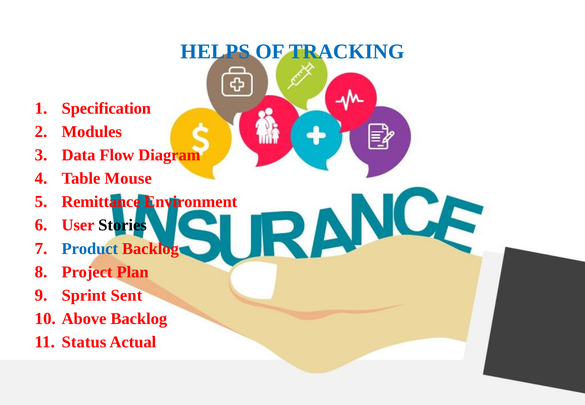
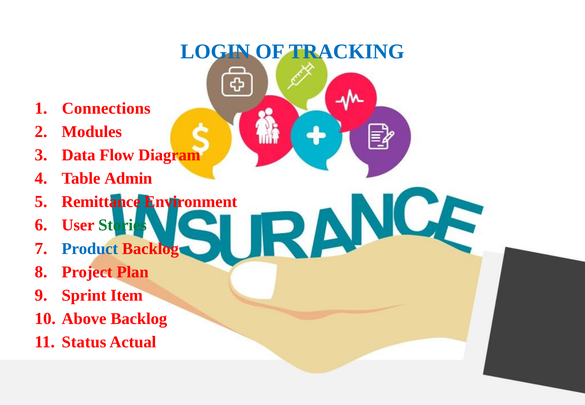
HELPS: HELPS -> LOGIN
Specification: Specification -> Connections
Mouse: Mouse -> Admin
Stories colour: black -> green
Sent: Sent -> Item
